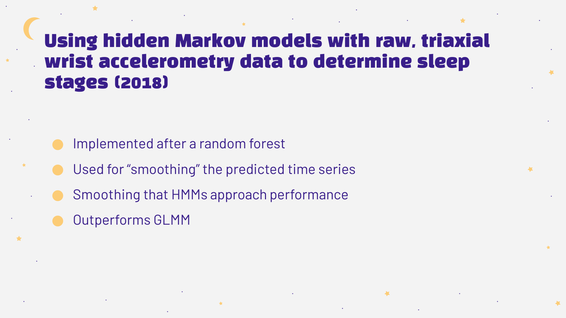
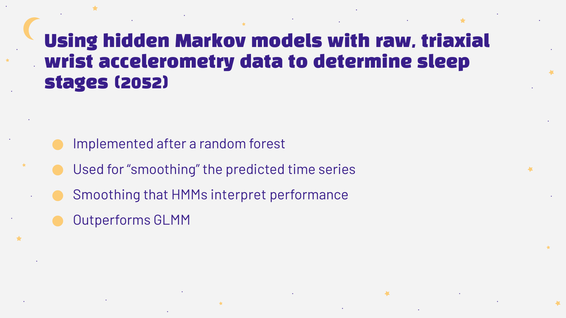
2018: 2018 -> 2052
approach: approach -> interpret
